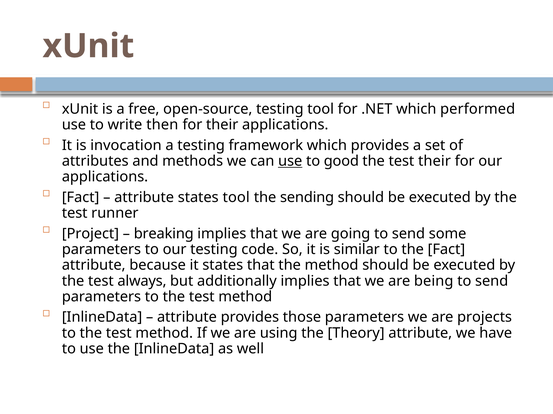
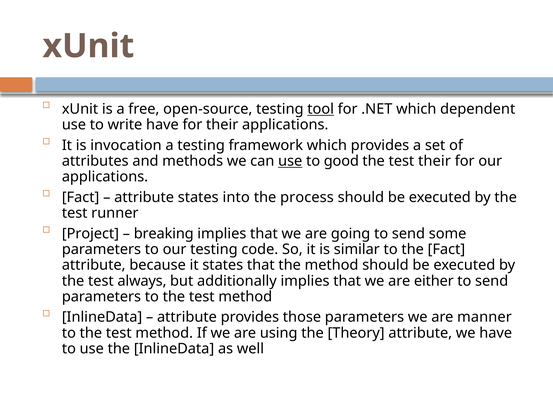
tool at (321, 109) underline: none -> present
performed: performed -> dependent
write then: then -> have
states tool: tool -> into
sending: sending -> process
being: being -> either
projects: projects -> manner
